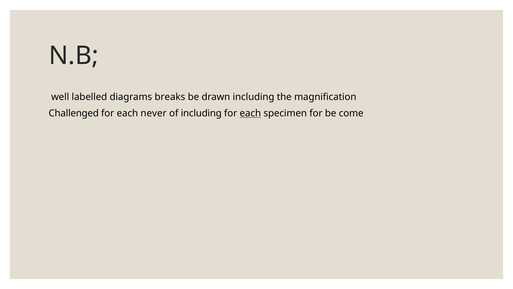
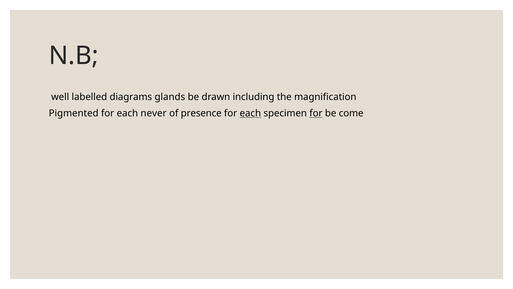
breaks: breaks -> glands
Challenged: Challenged -> Pigmented
of including: including -> presence
for at (316, 113) underline: none -> present
